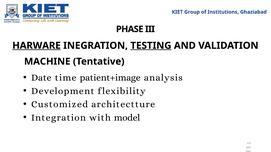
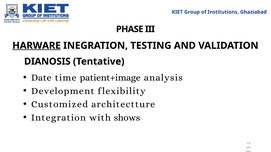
TESTING underline: present -> none
MACHINE: MACHINE -> DIANOSIS
model: model -> shows
